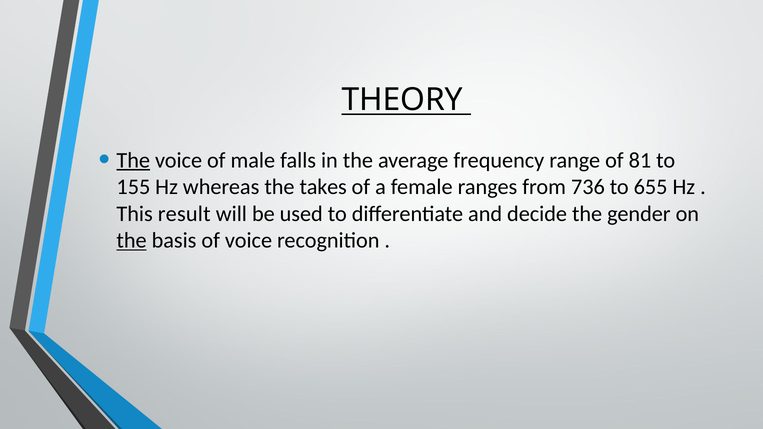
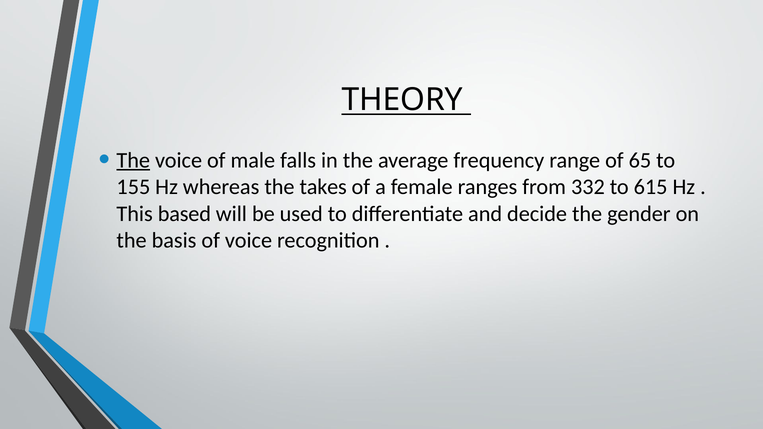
81: 81 -> 65
736: 736 -> 332
655: 655 -> 615
result: result -> based
the at (132, 240) underline: present -> none
